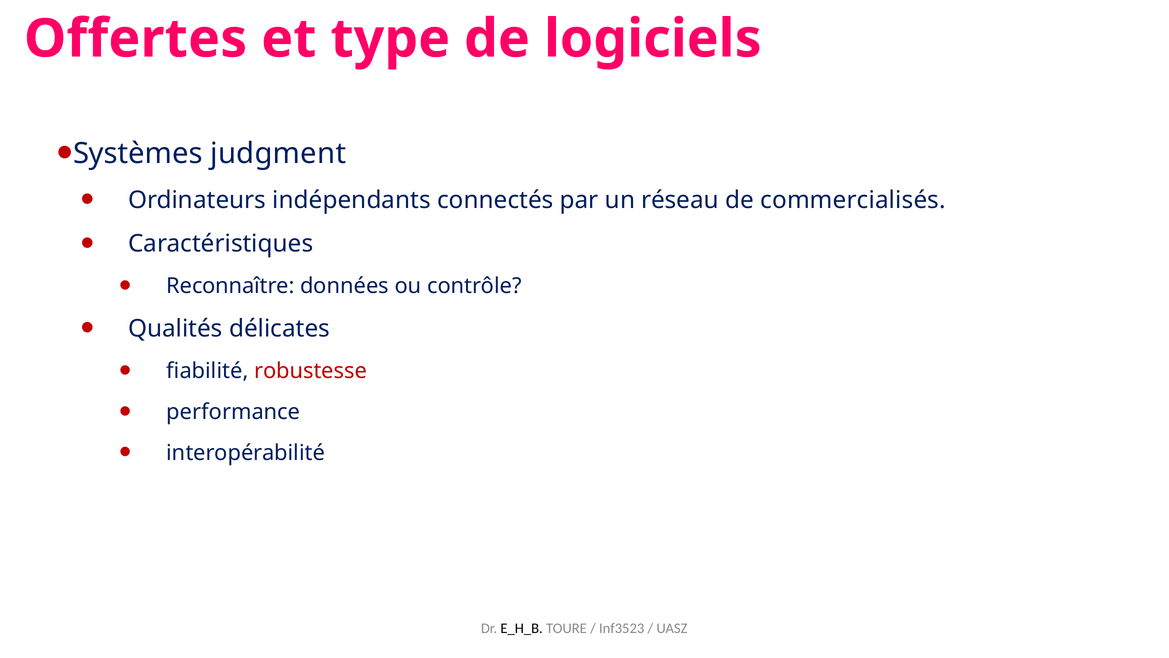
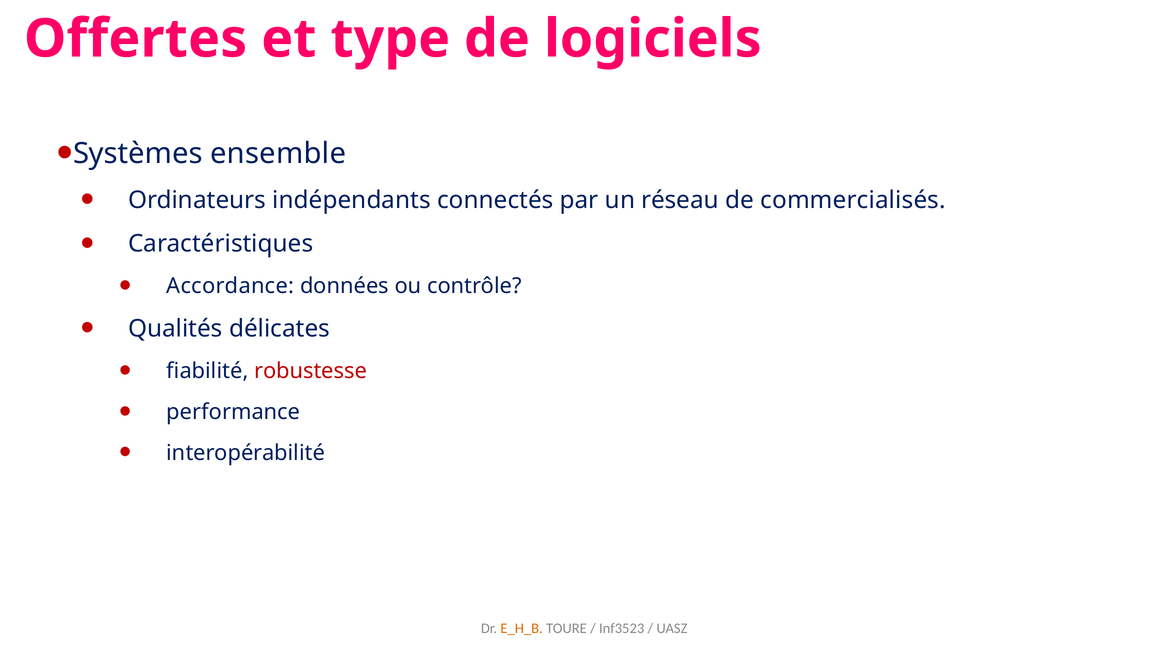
judgment: judgment -> ensemble
Reconnaître: Reconnaître -> Accordance
E_H_B colour: black -> orange
